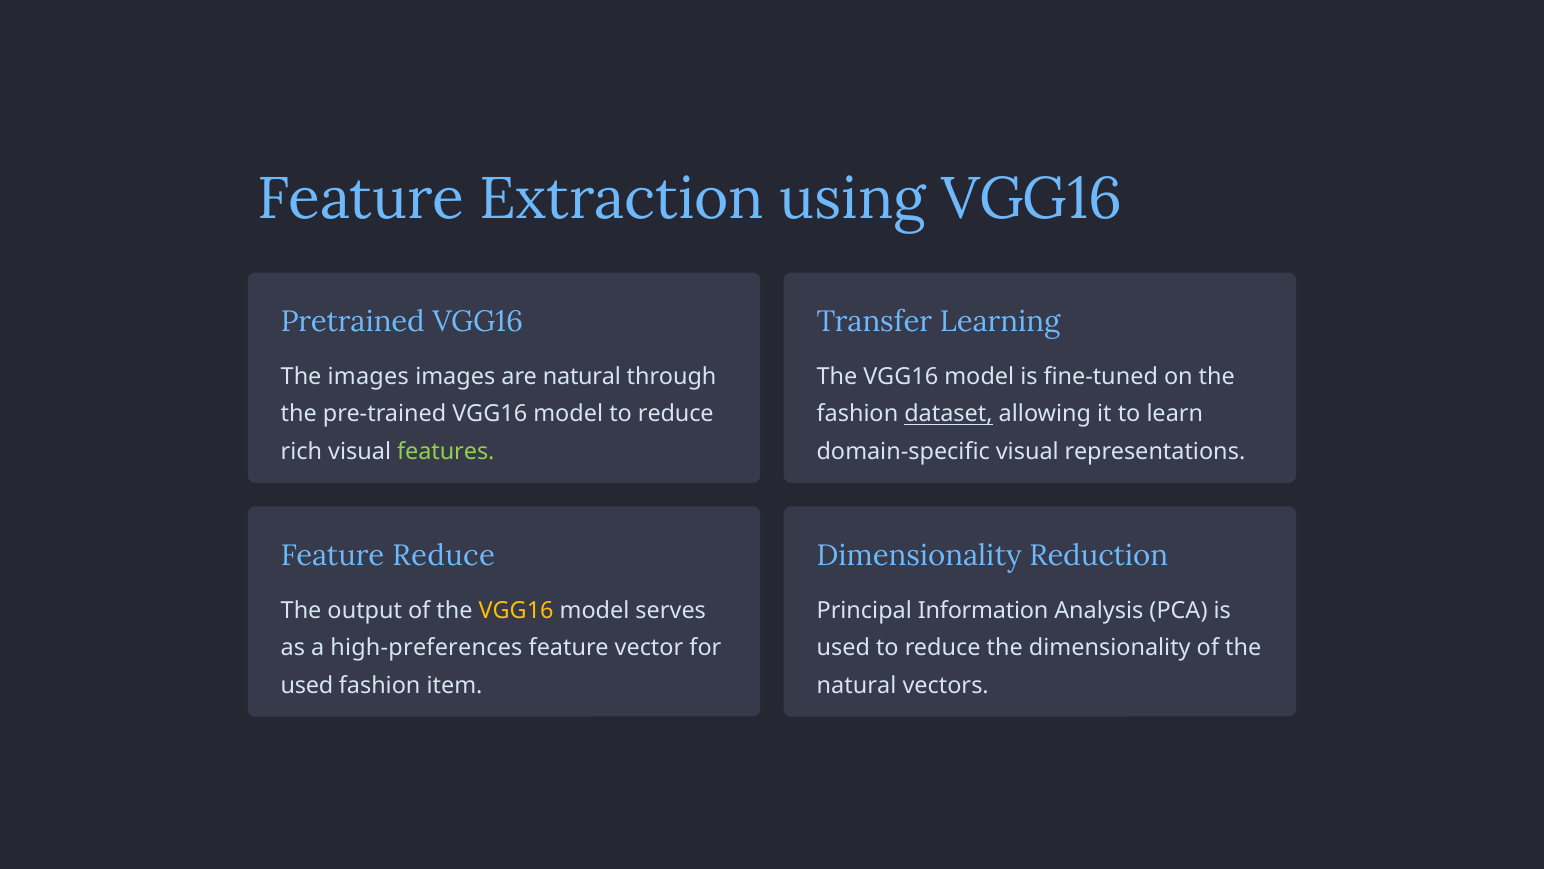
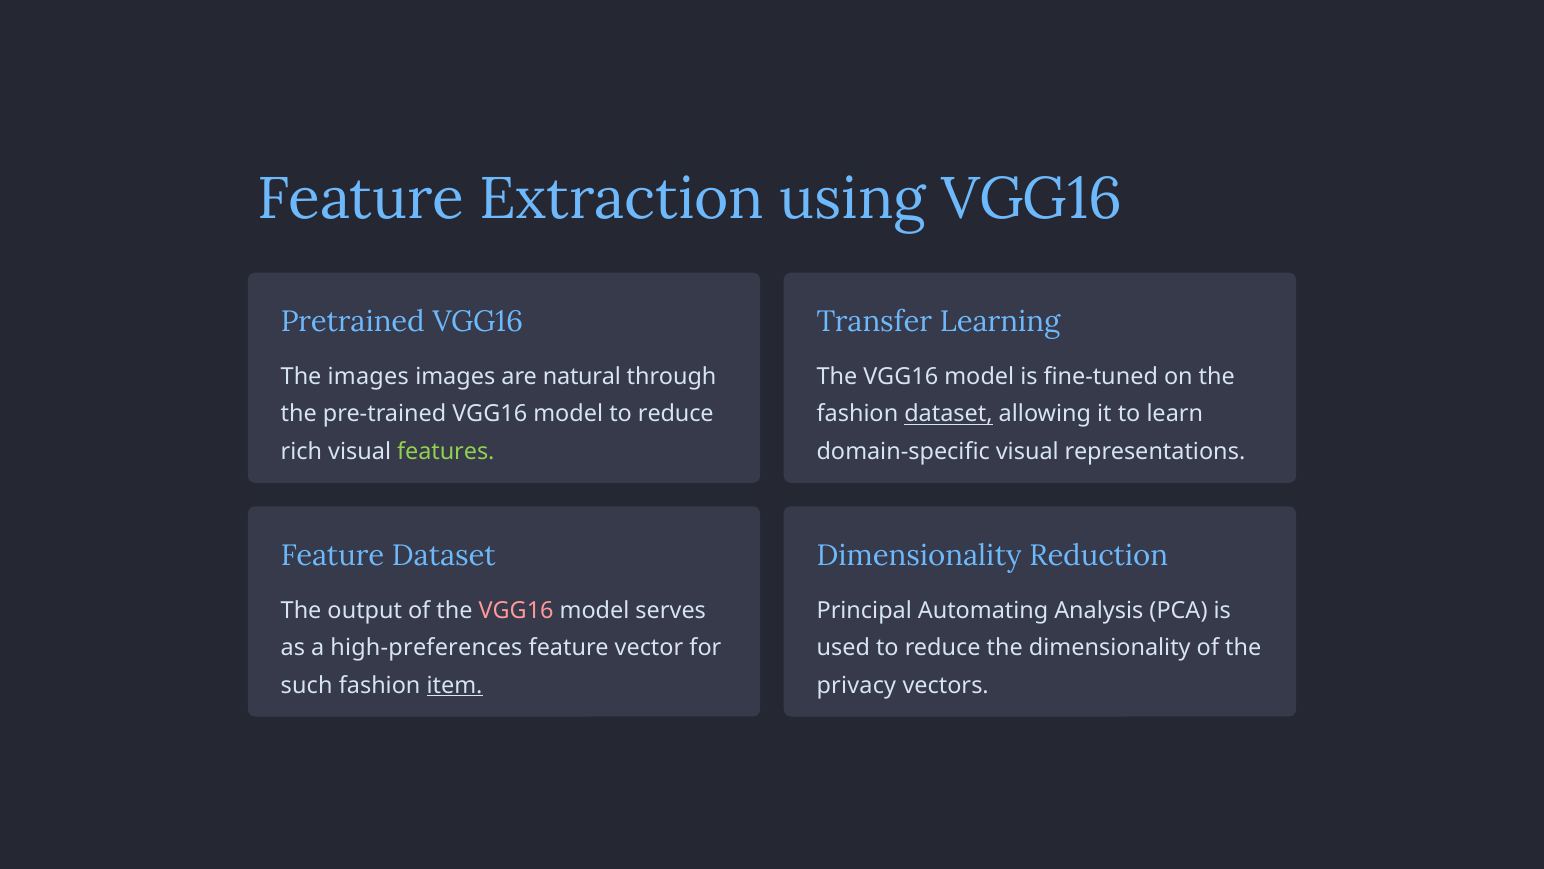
Feature Reduce: Reduce -> Dataset
VGG16 at (516, 610) colour: yellow -> pink
Information: Information -> Automating
used at (307, 685): used -> such
item underline: none -> present
natural at (856, 685): natural -> privacy
